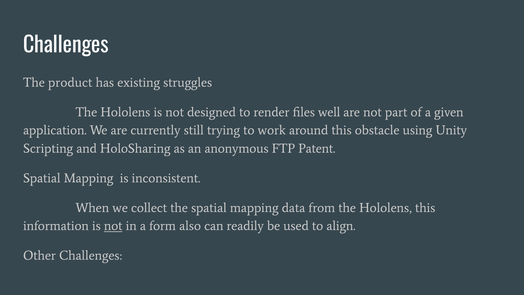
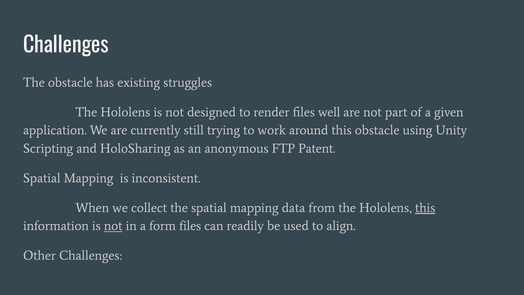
The product: product -> obstacle
this at (425, 208) underline: none -> present
form also: also -> files
